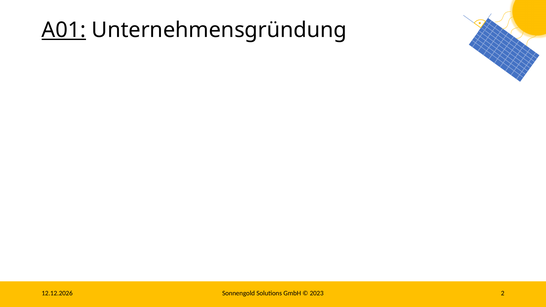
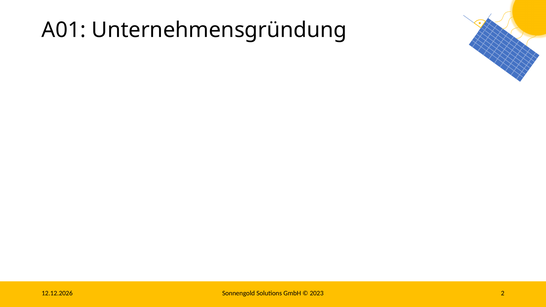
A01 underline: present -> none
